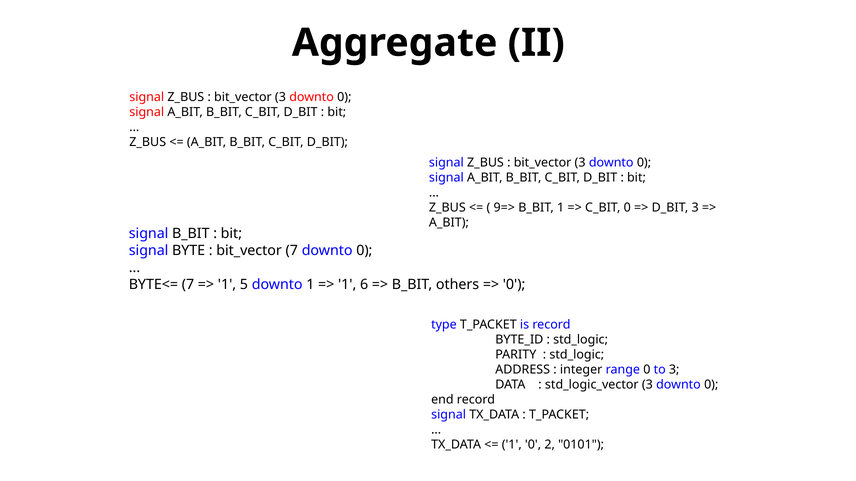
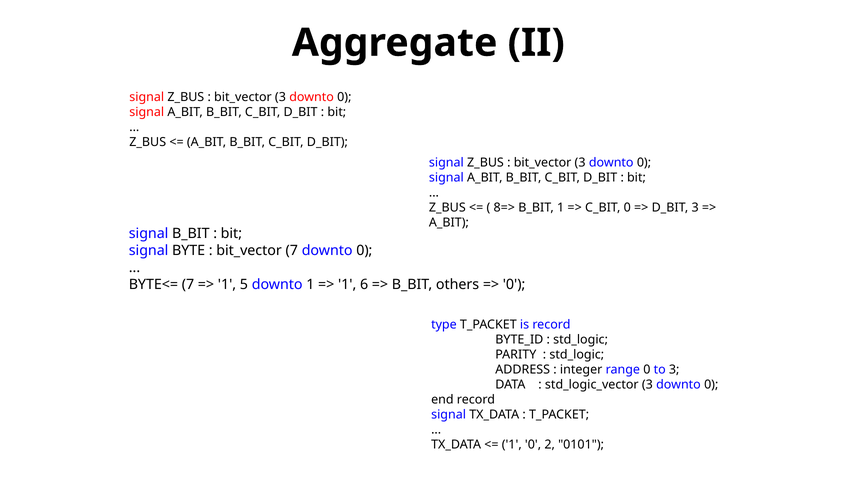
9=>: 9=> -> 8=>
